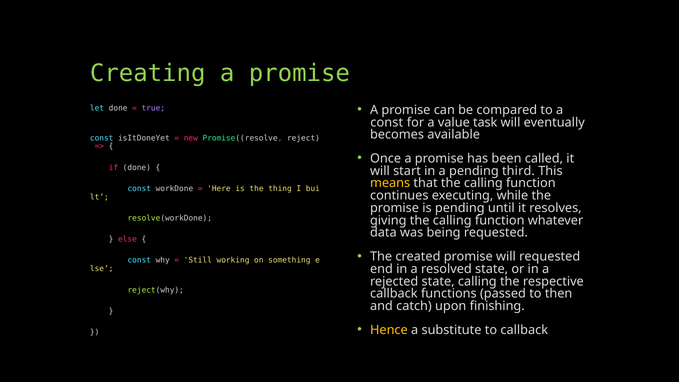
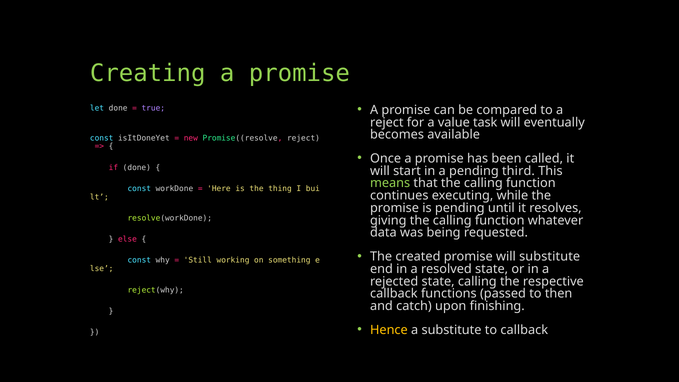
const at (387, 122): const -> reject
means colour: yellow -> light green
will requested: requested -> substitute
